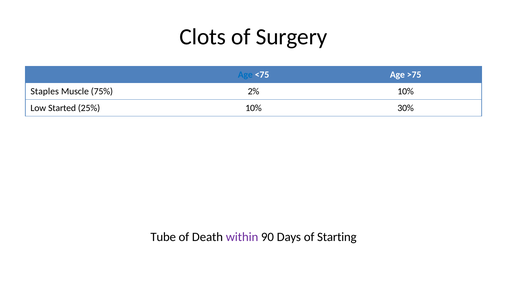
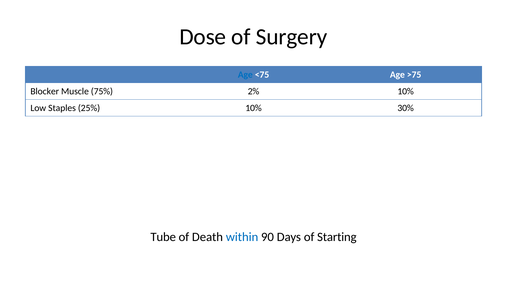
Clots: Clots -> Dose
Staples: Staples -> Blocker
Started: Started -> Staples
within colour: purple -> blue
